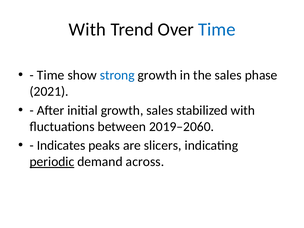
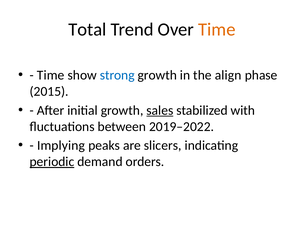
With at (87, 29): With -> Total
Time at (217, 29) colour: blue -> orange
the sales: sales -> align
2021: 2021 -> 2015
sales at (160, 110) underline: none -> present
2019–2060: 2019–2060 -> 2019–2022
Indicates: Indicates -> Implying
across: across -> orders
